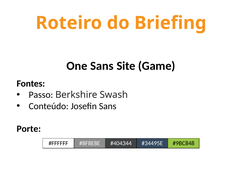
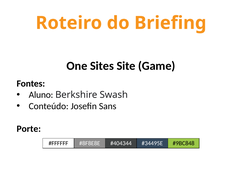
One Sans: Sans -> Sites
Passo: Passo -> Aluno
